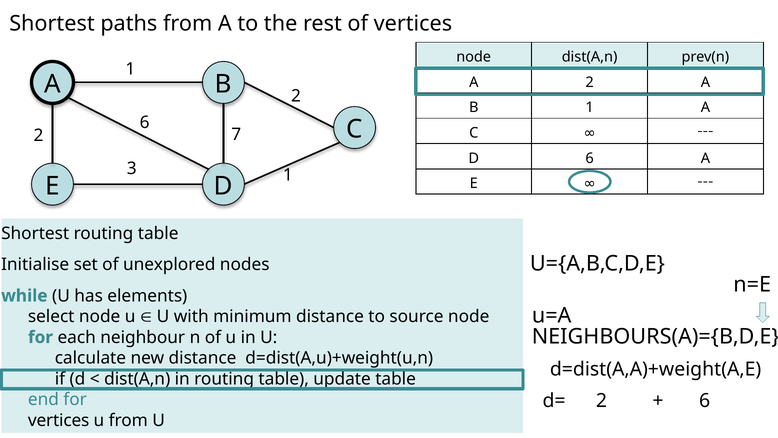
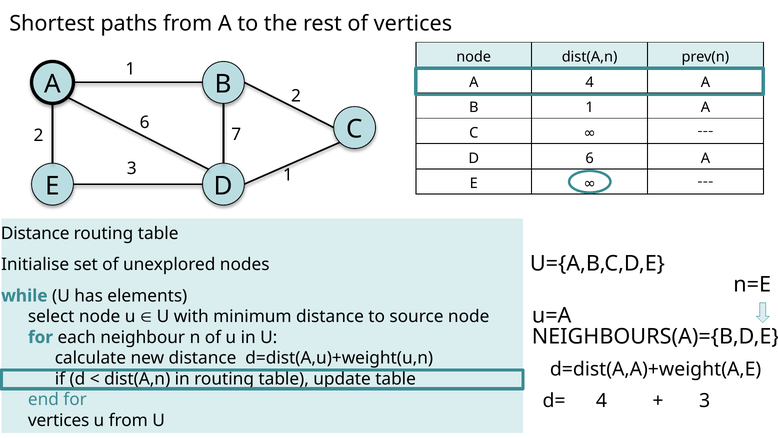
A 2: 2 -> 4
Shortest at (35, 233): Shortest -> Distance
d= 2: 2 -> 4
6 at (705, 400): 6 -> 3
